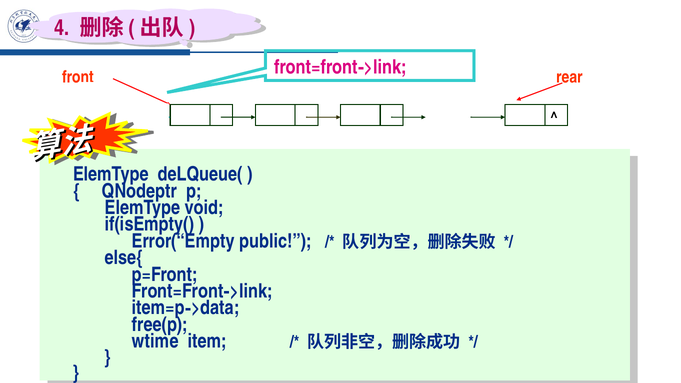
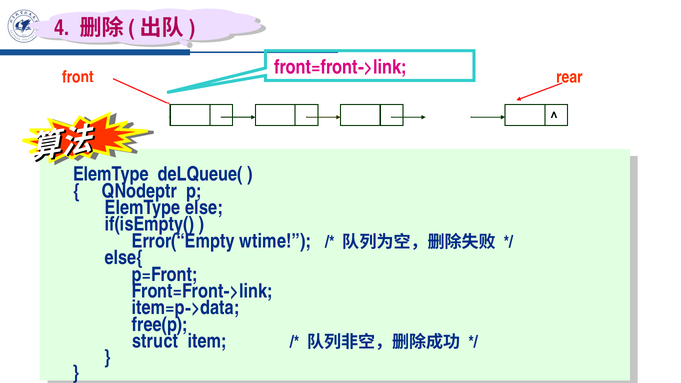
void: void -> else
public: public -> wtime
wtime: wtime -> struct
